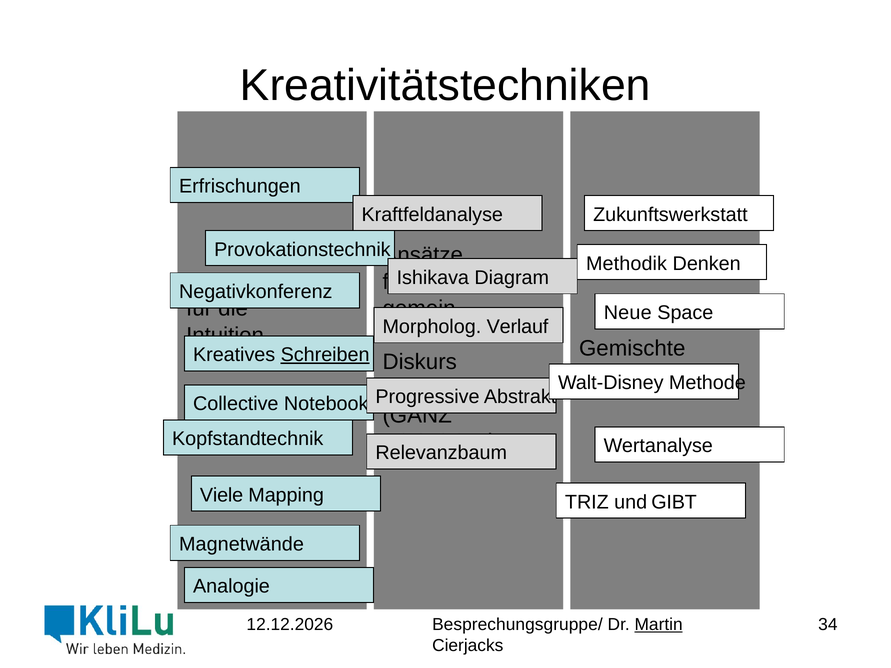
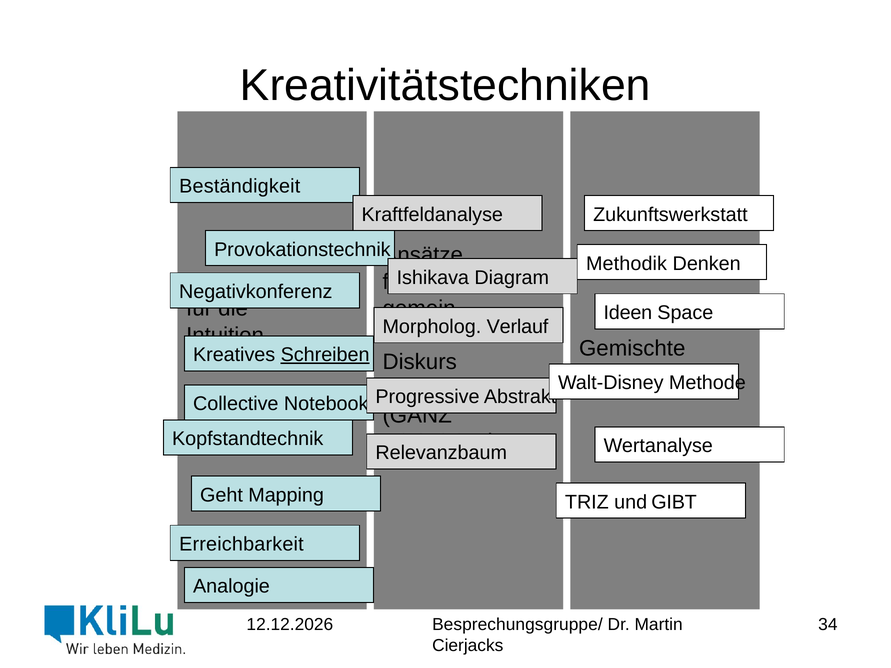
Erfrischungen: Erfrischungen -> Beständigkeit
Neue: Neue -> Ideen
Viele: Viele -> Geht
Magnetwände: Magnetwände -> Erreichbarkeit
Martin underline: present -> none
